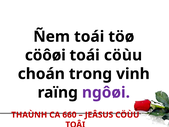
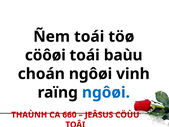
toái cöùu: cöùu -> baùu
choán trong: trong -> ngôøi
ngôøi at (106, 92) colour: purple -> blue
